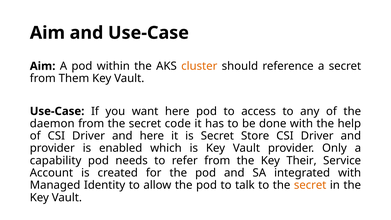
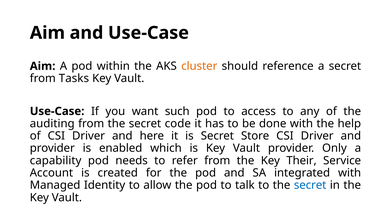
Them: Them -> Tasks
want here: here -> such
daemon: daemon -> auditing
secret at (310, 185) colour: orange -> blue
